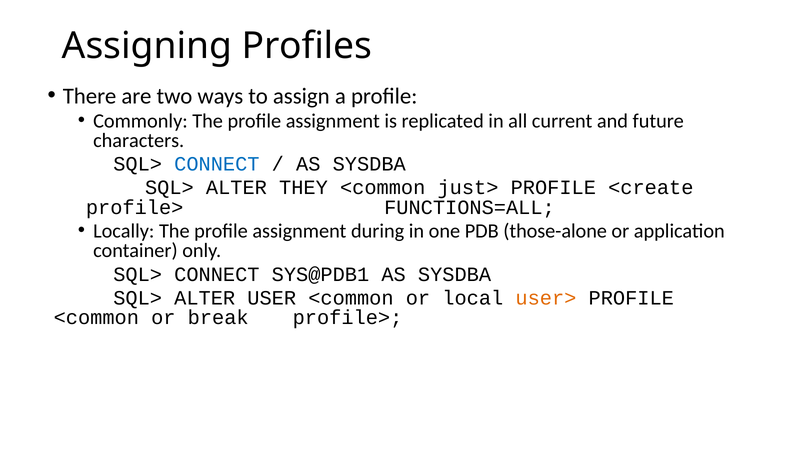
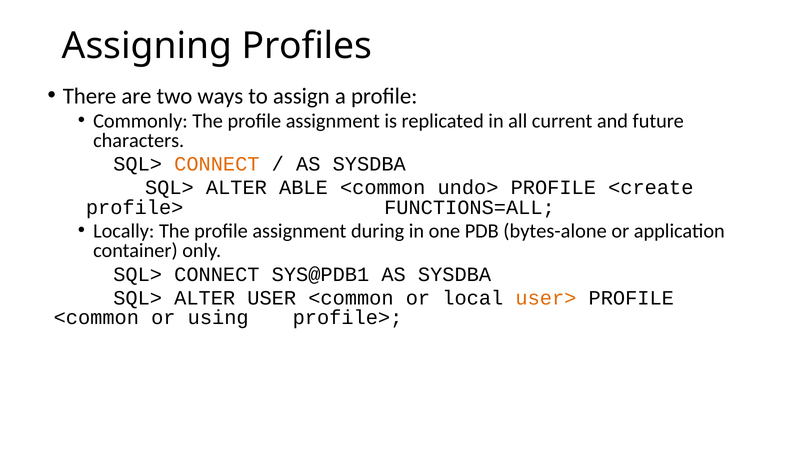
CONNECT at (217, 164) colour: blue -> orange
THEY: THEY -> ABLE
just>: just> -> undo>
those-alone: those-alone -> bytes-alone
break: break -> using
